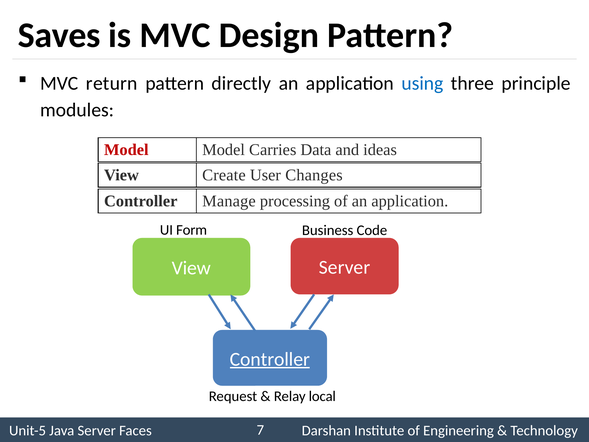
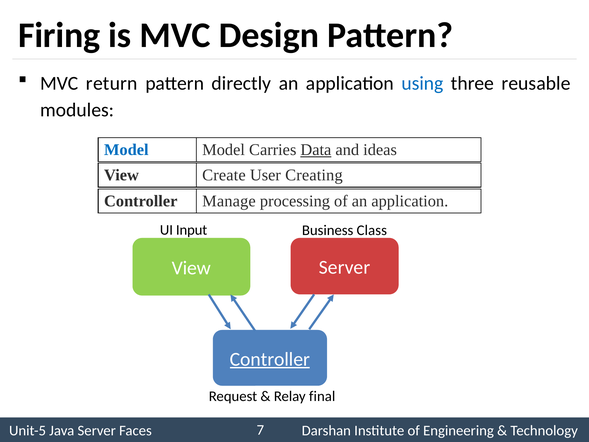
Saves: Saves -> Firing
principle: principle -> reusable
Model at (126, 150) colour: red -> blue
Data underline: none -> present
Changes: Changes -> Creating
Form: Form -> Input
Code: Code -> Class
local: local -> final
